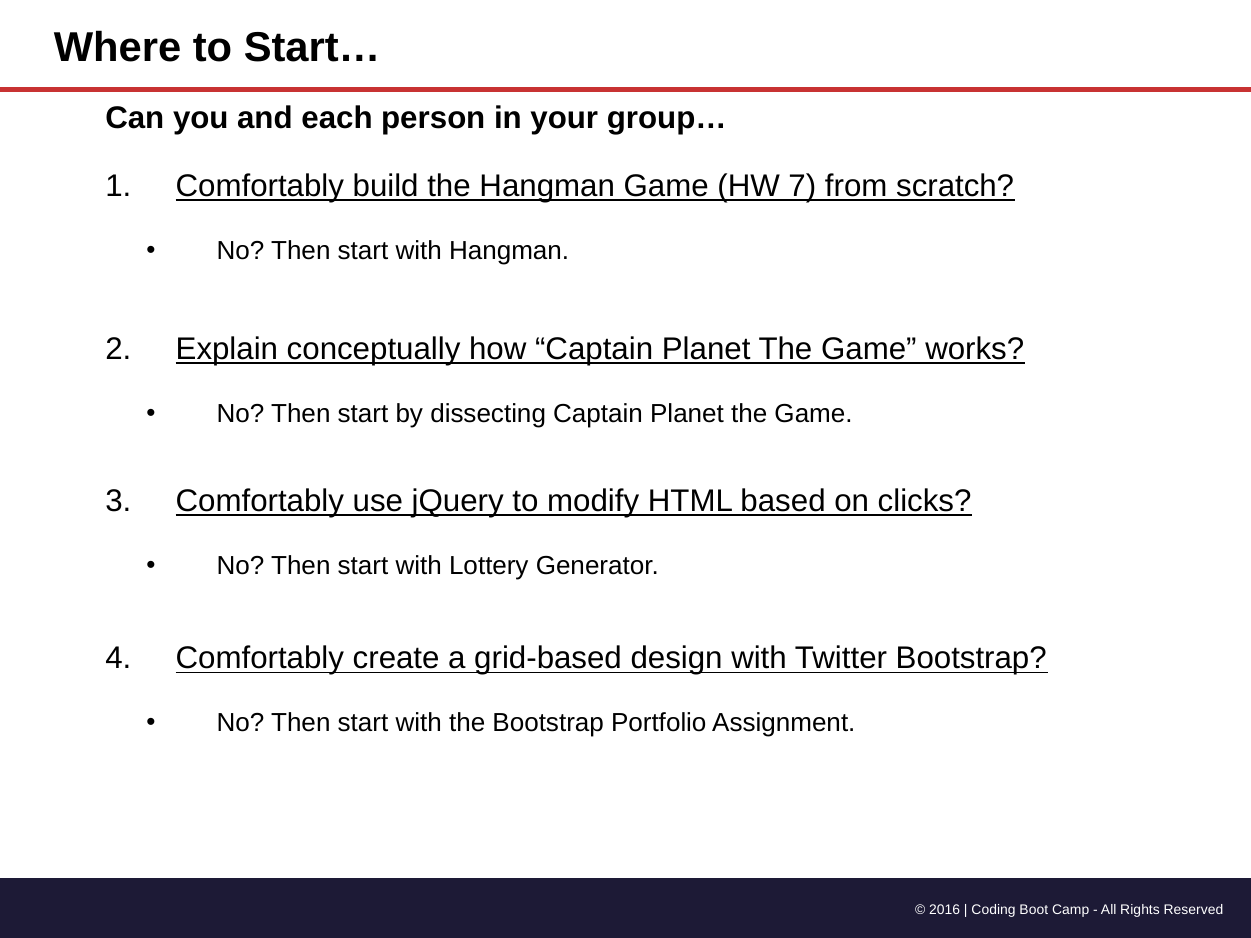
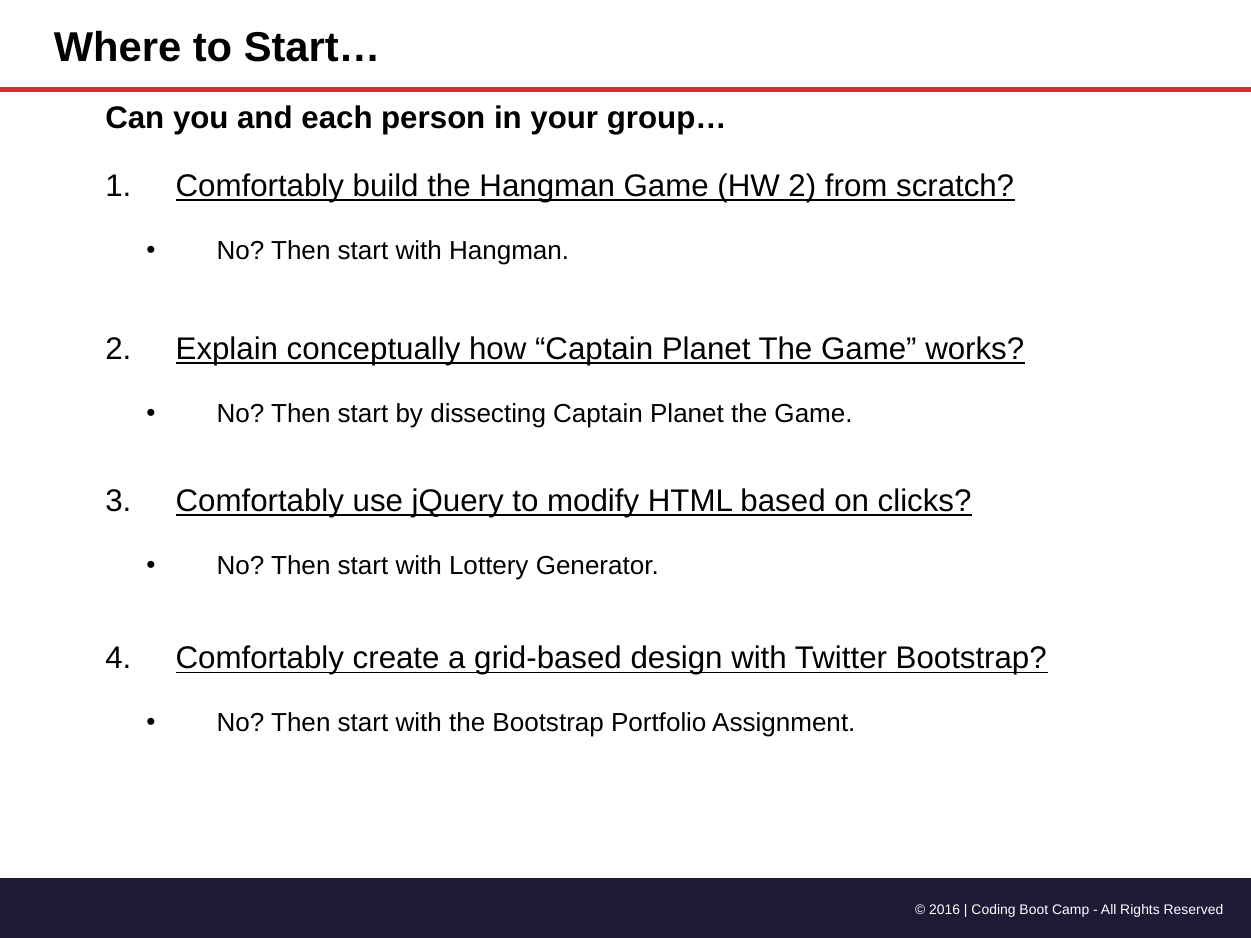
HW 7: 7 -> 2
